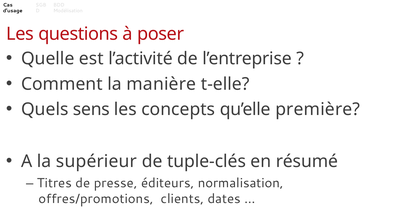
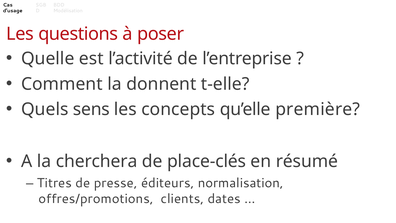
manière: manière -> donnent
supérieur: supérieur -> cherchera
tuple-clés: tuple-clés -> place-clés
